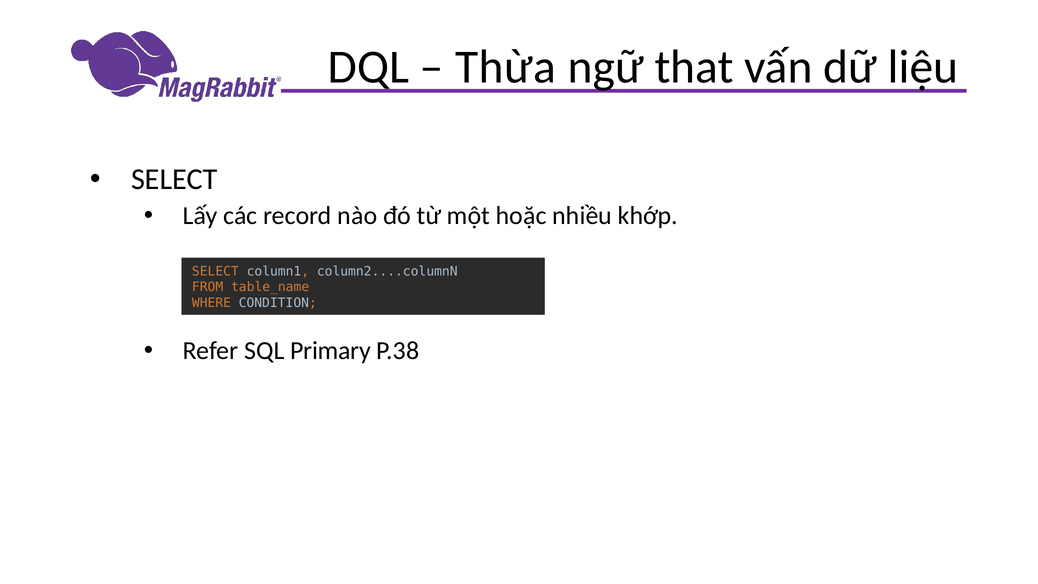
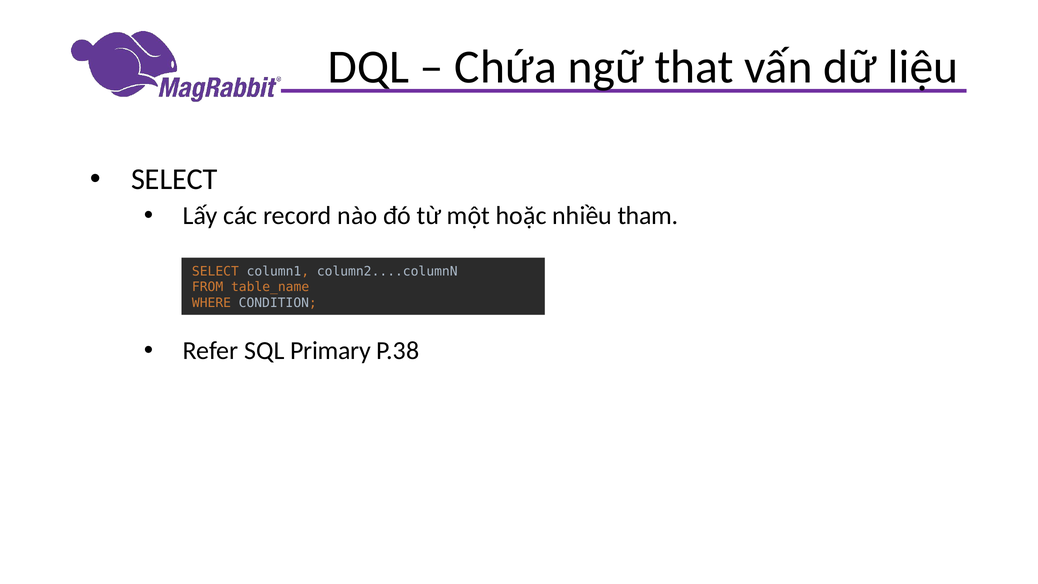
Thừa: Thừa -> Chứa
khớp: khớp -> tham
